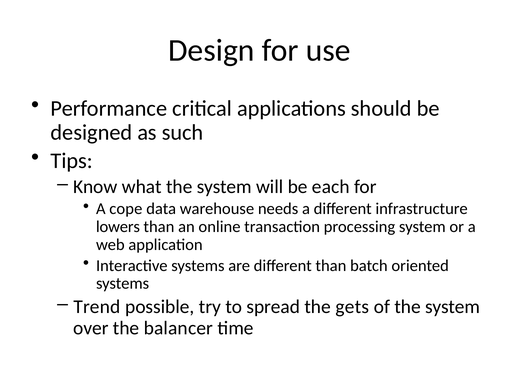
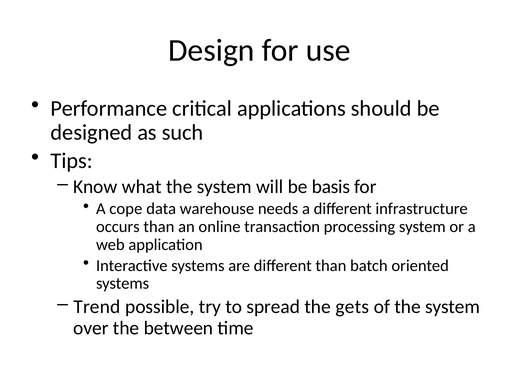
each: each -> basis
lowers: lowers -> occurs
balancer: balancer -> between
